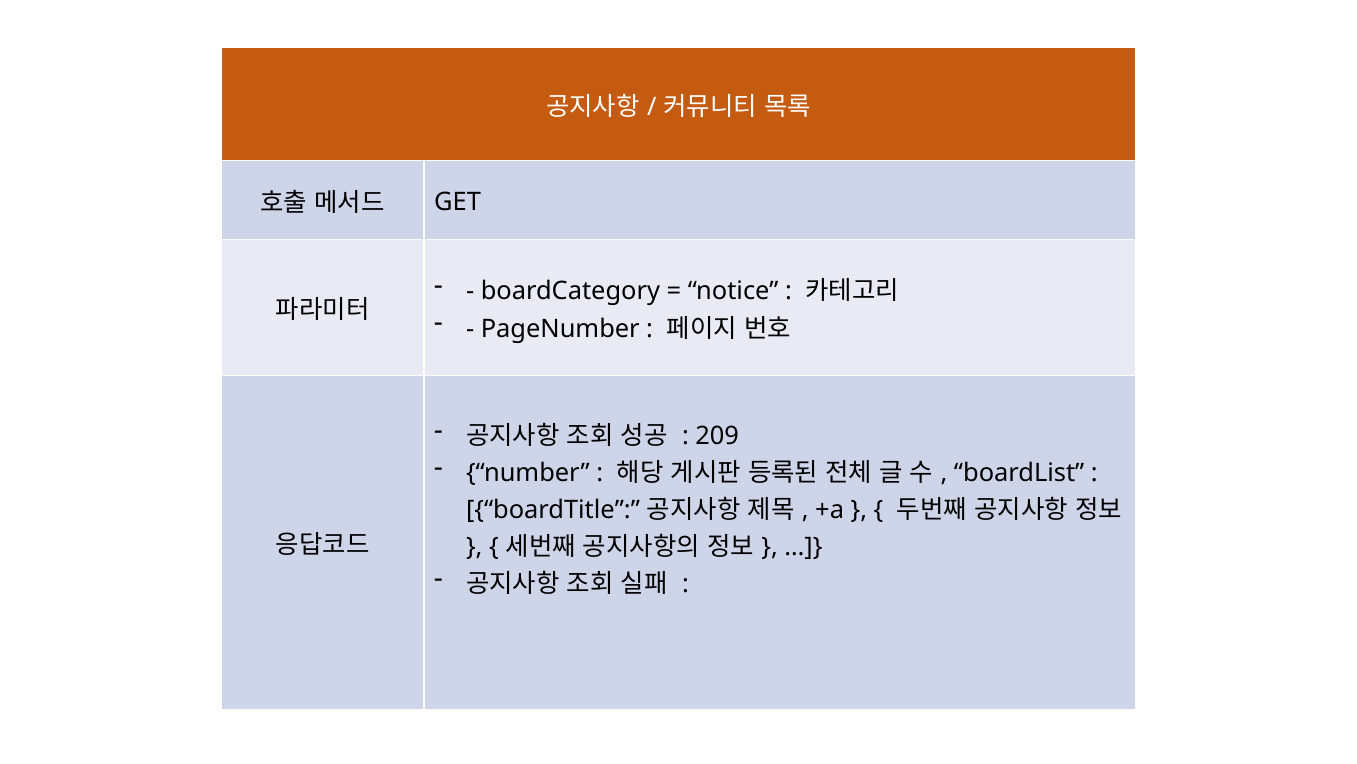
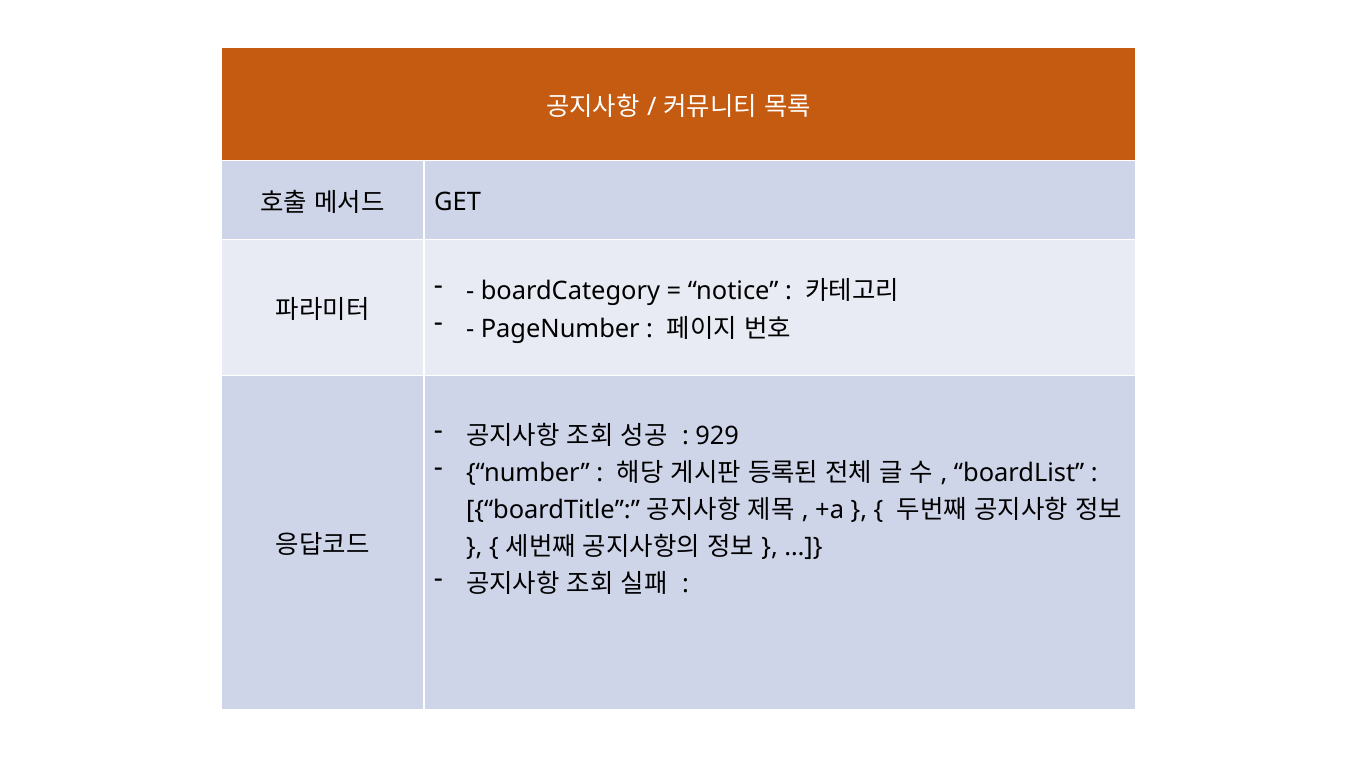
209: 209 -> 929
